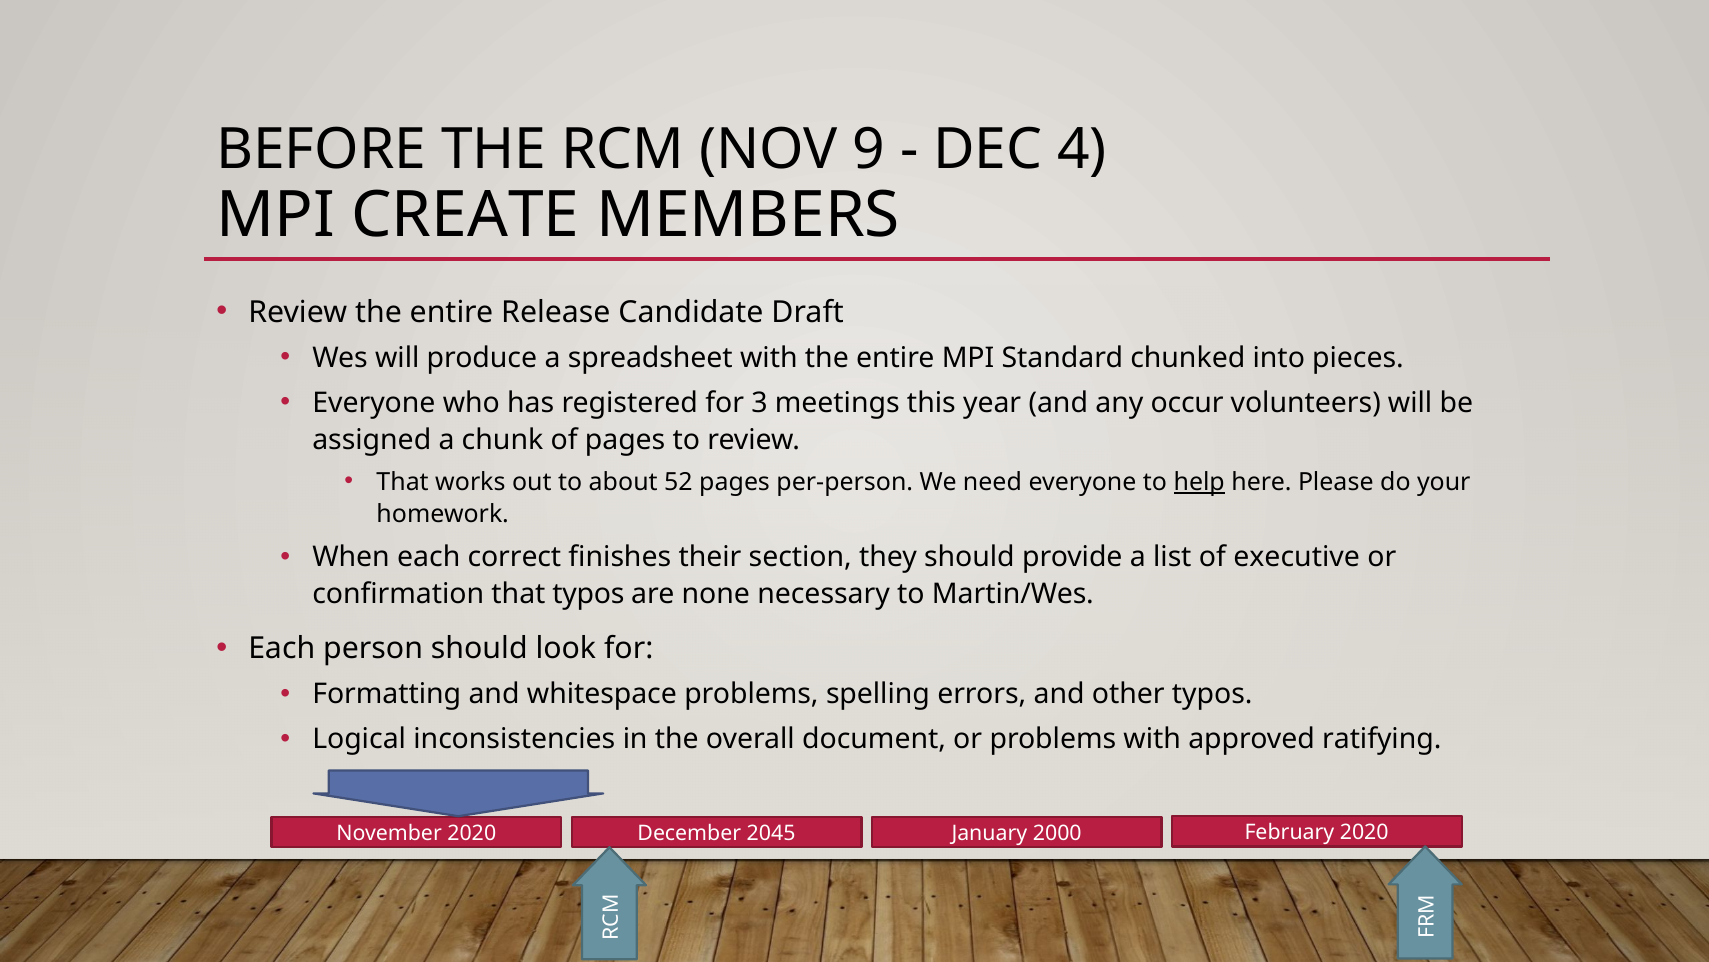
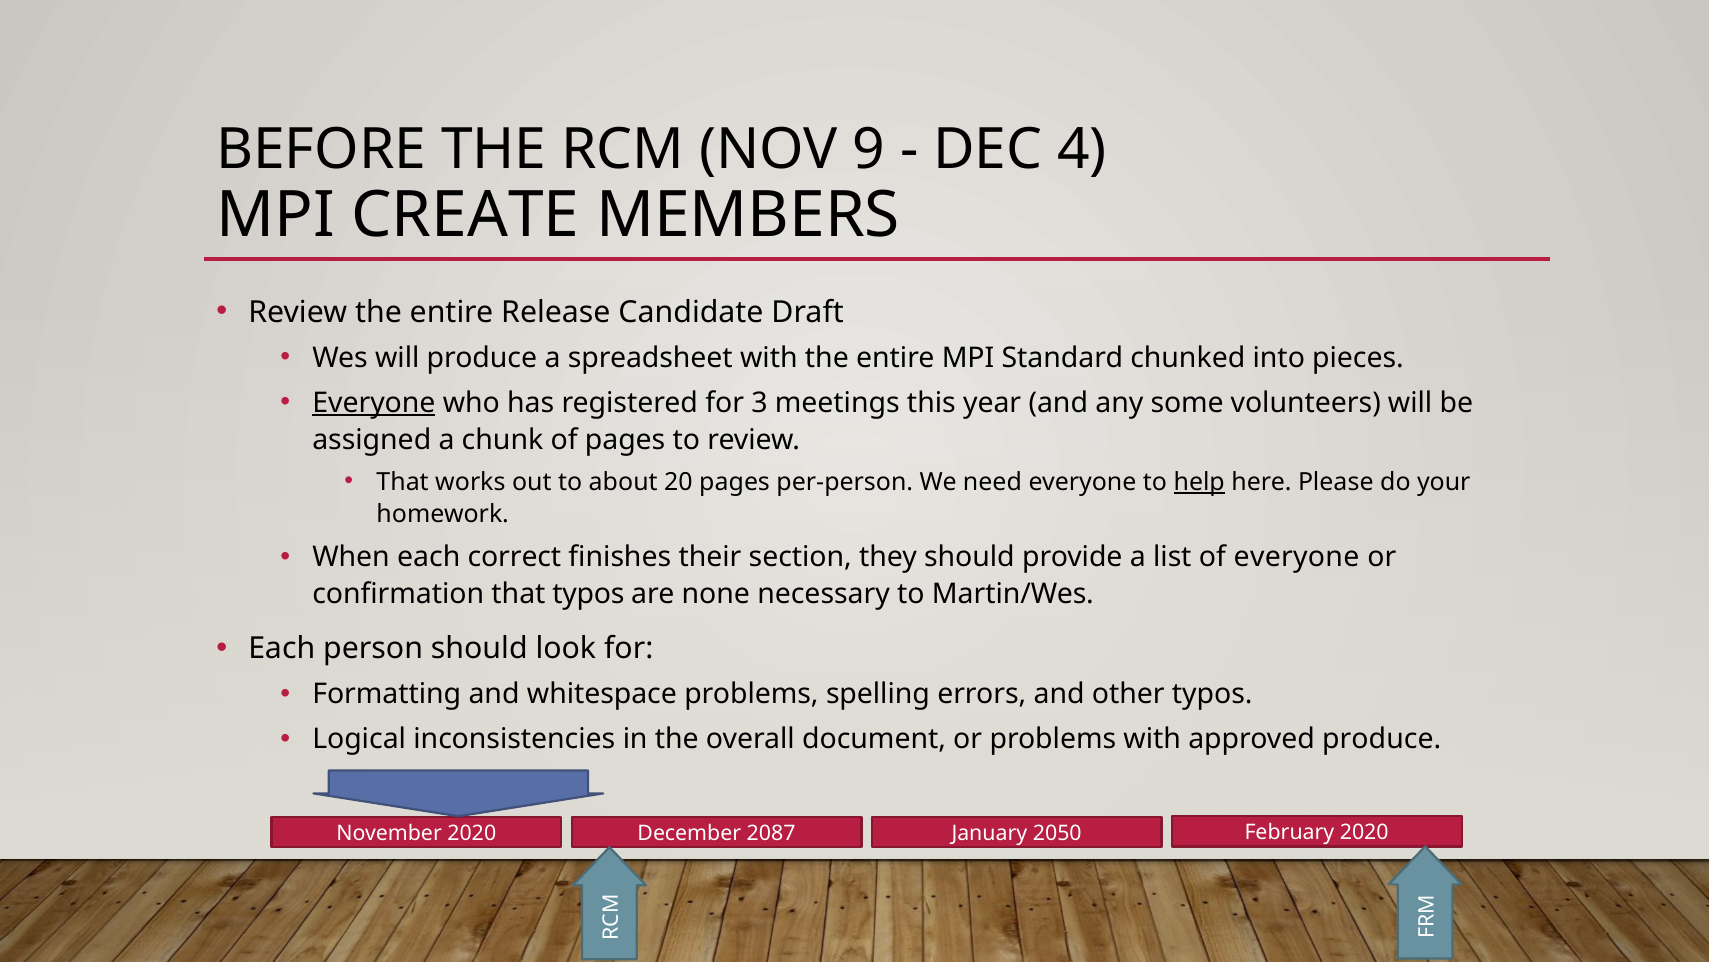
Everyone at (374, 403) underline: none -> present
occur: occur -> some
52: 52 -> 20
of executive: executive -> everyone
approved ratifying: ratifying -> produce
2045: 2045 -> 2087
2000: 2000 -> 2050
